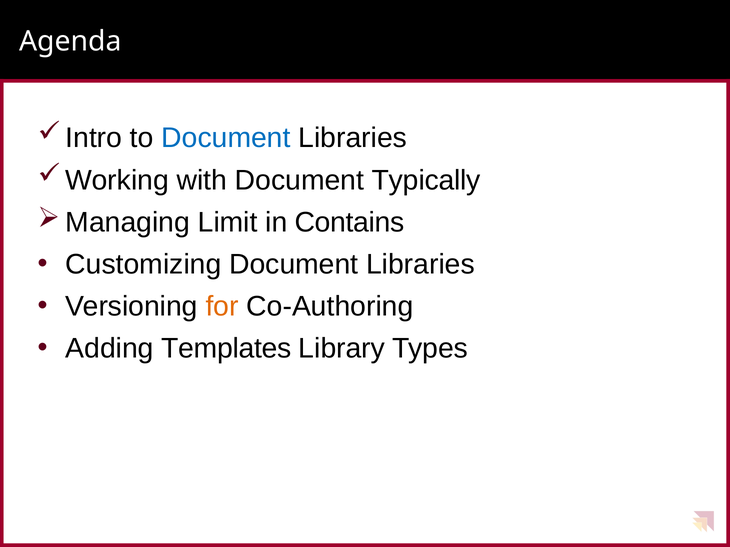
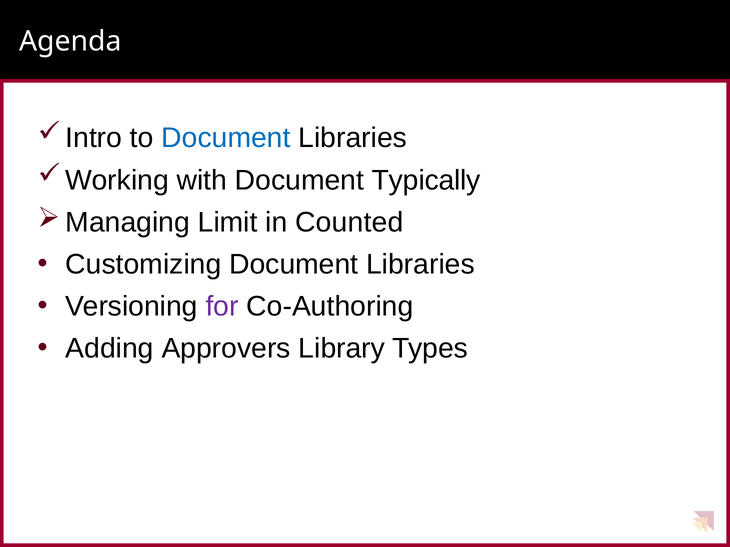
Contains: Contains -> Counted
for colour: orange -> purple
Templates: Templates -> Approvers
